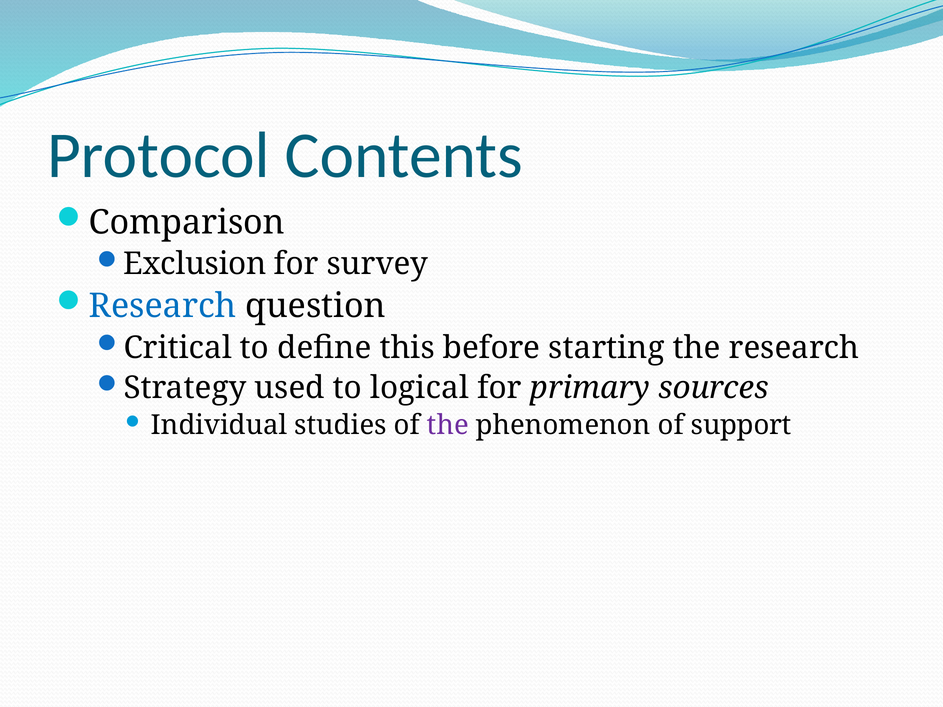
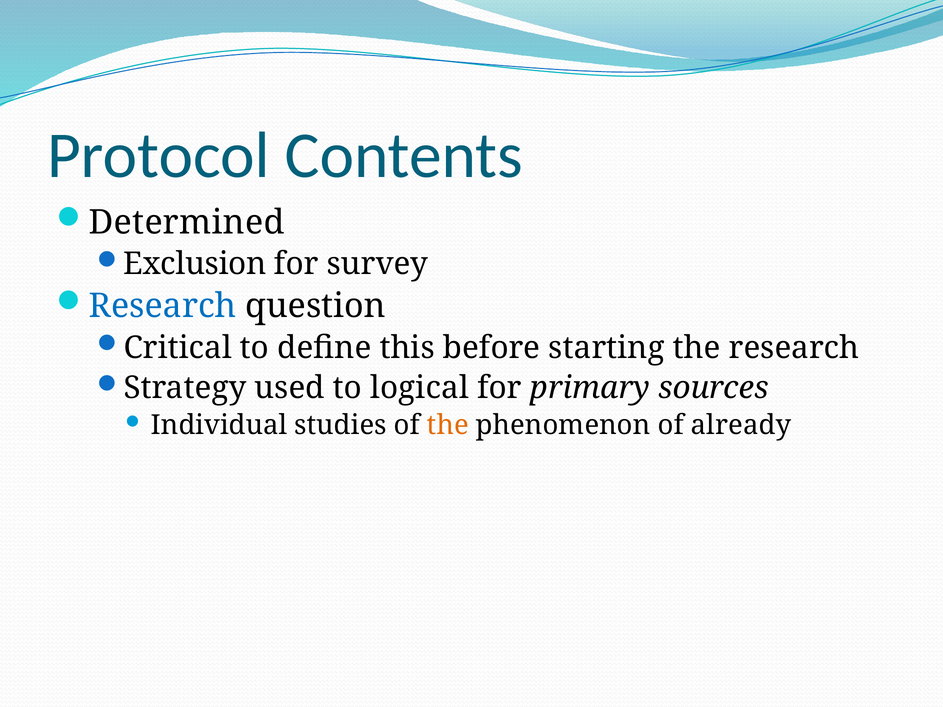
Comparison: Comparison -> Determined
the at (448, 425) colour: purple -> orange
support: support -> already
